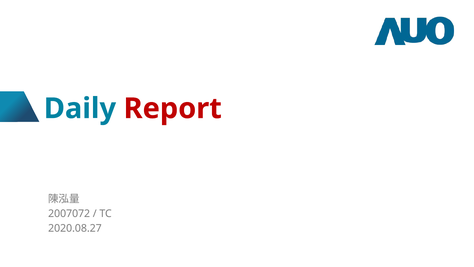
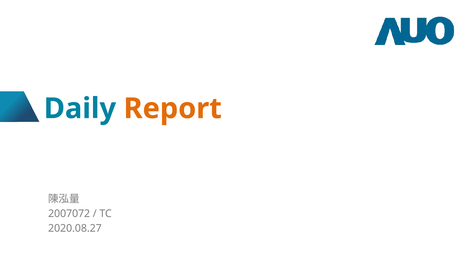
Report colour: red -> orange
